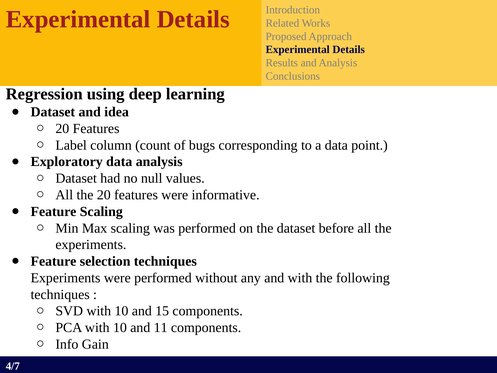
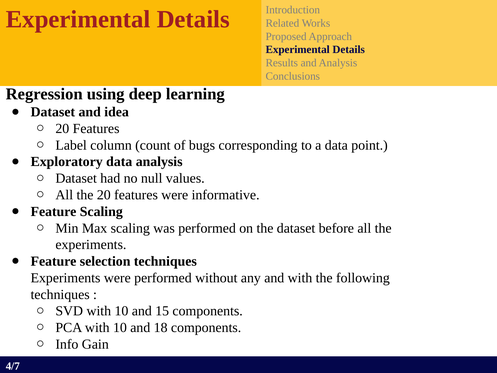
11: 11 -> 18
